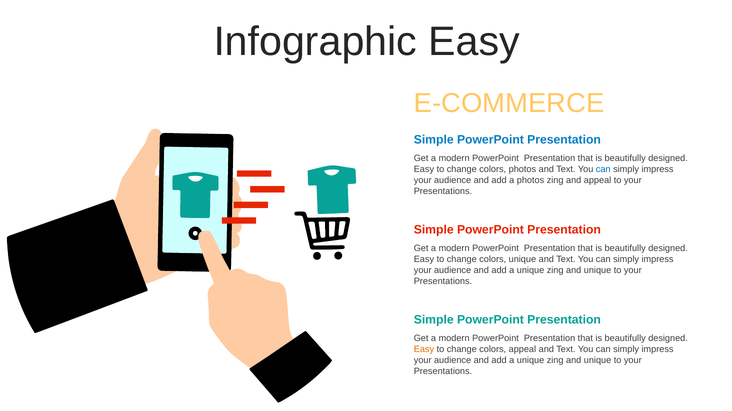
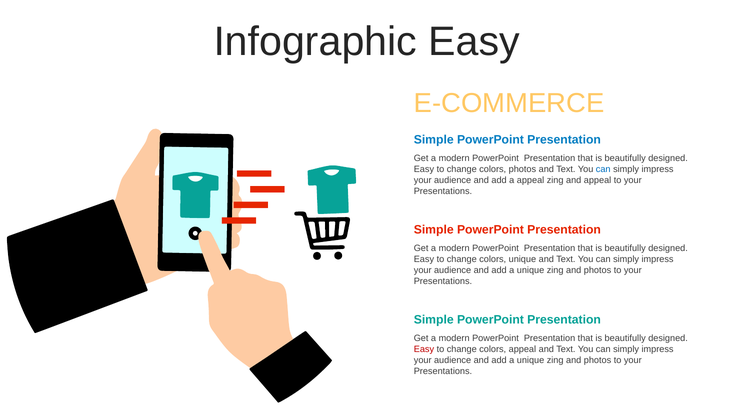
a photos: photos -> appeal
unique at (598, 271): unique -> photos
Easy at (424, 350) colour: orange -> red
unique at (598, 361): unique -> photos
